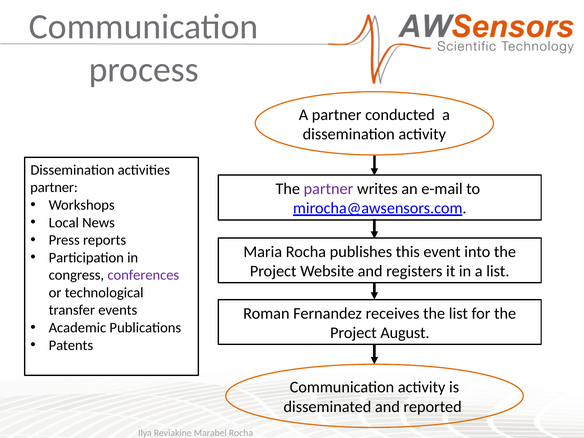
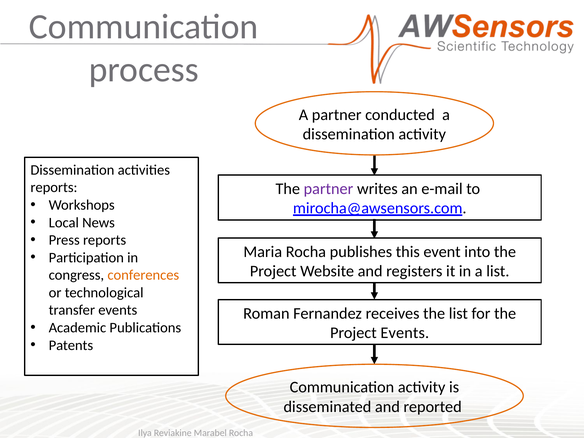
partner at (54, 188): partner -> reports
conferences colour: purple -> orange
Project August: August -> Events
